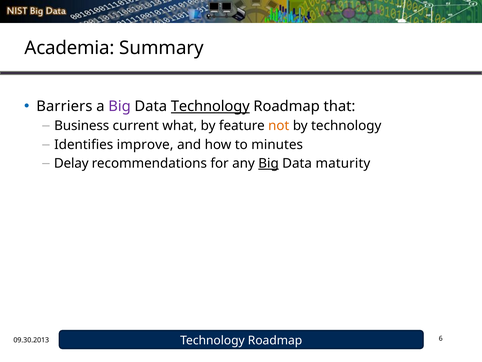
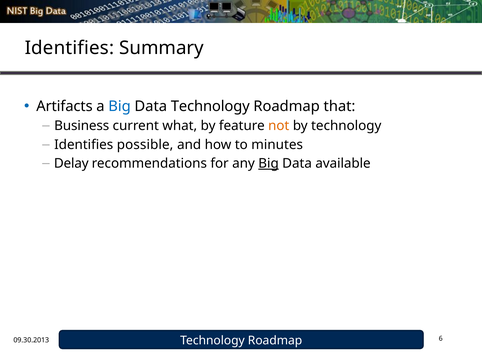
Academia at (70, 48): Academia -> Identifies
Barriers: Barriers -> Artifacts
Big at (120, 106) colour: purple -> blue
Technology at (210, 106) underline: present -> none
improve: improve -> possible
maturity: maturity -> available
